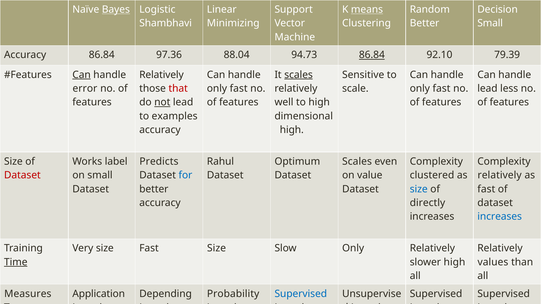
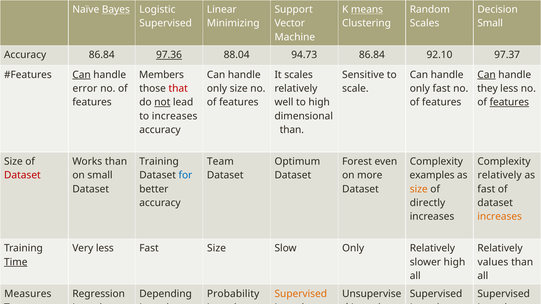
Shambhavi at (166, 23): Shambhavi -> Supervised
Better at (425, 23): Better -> Scales
97.36 underline: none -> present
86.84 at (372, 55) underline: present -> none
79.39: 79.39 -> 97.37
Relatively at (161, 75): Relatively -> Members
scales at (299, 75) underline: present -> none
Can at (487, 75) underline: none -> present
fast at (239, 89): fast -> size
lead at (487, 89): lead -> they
features at (509, 102) underline: none -> present
to examples: examples -> increases
high at (292, 130): high -> than
Works label: label -> than
Predicts at (159, 162): Predicts -> Training
Rahul: Rahul -> Team
Scales at (357, 162): Scales -> Forest
value: value -> more
clustered: clustered -> examples
size at (419, 189) colour: blue -> orange
increases at (500, 217) colour: blue -> orange
Very size: size -> less
Application: Application -> Regression
Supervised at (301, 294) colour: blue -> orange
